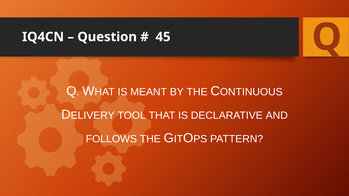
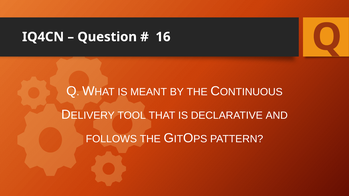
45: 45 -> 16
